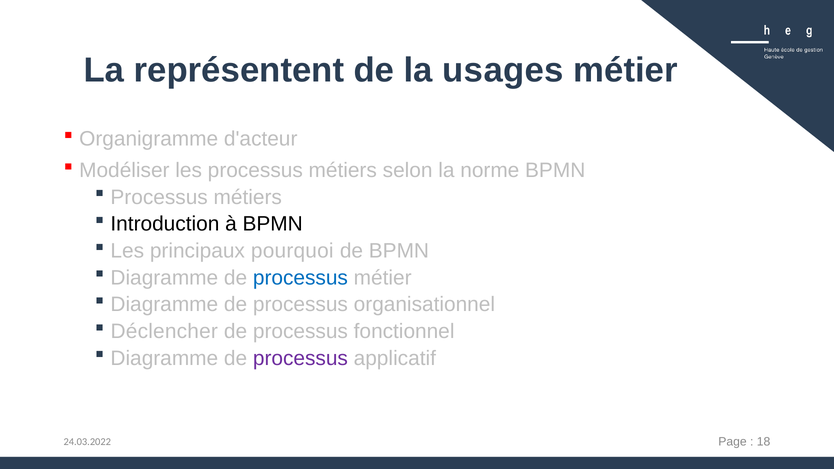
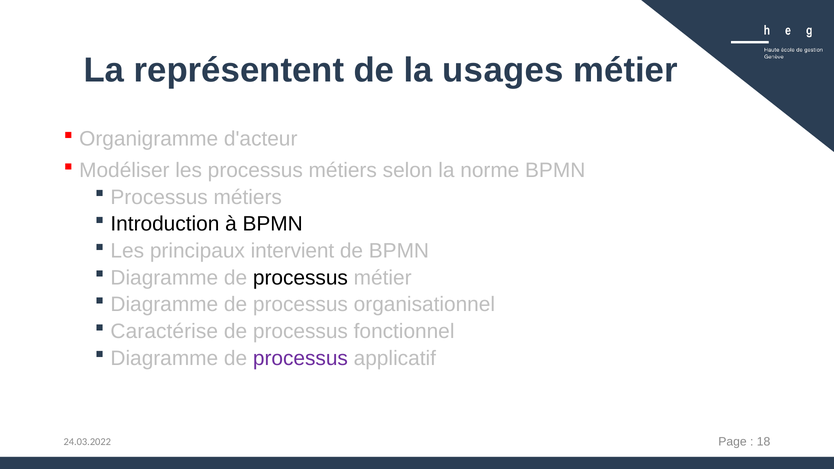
pourquoi: pourquoi -> intervient
processus at (300, 278) colour: blue -> black
Déclencher: Déclencher -> Caractérise
